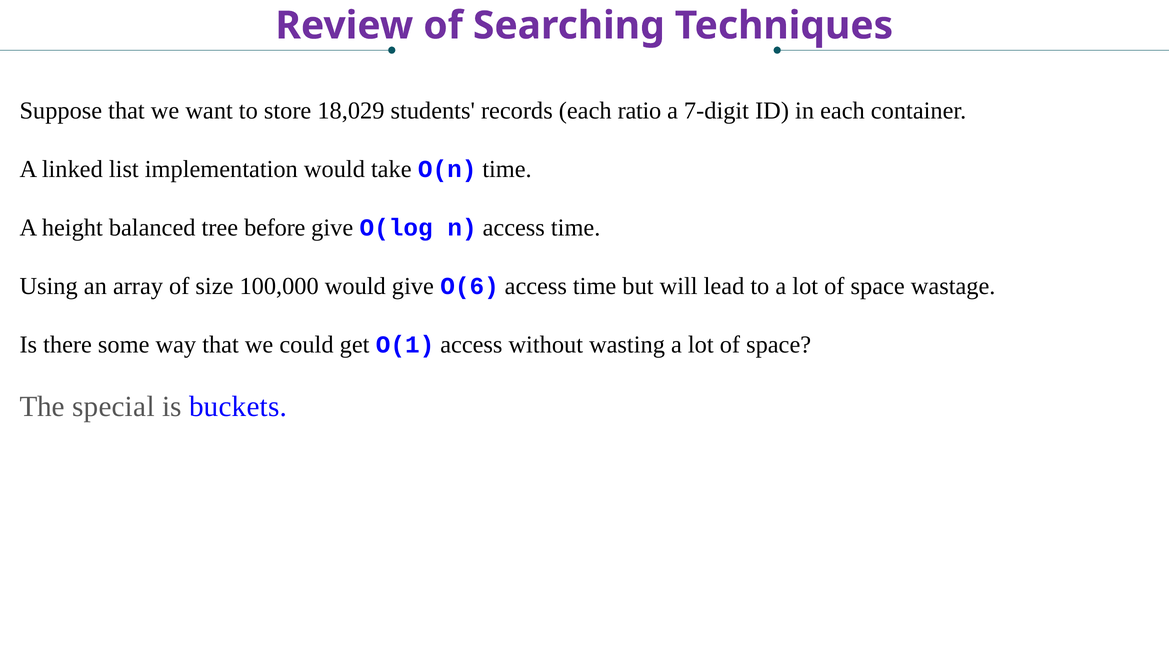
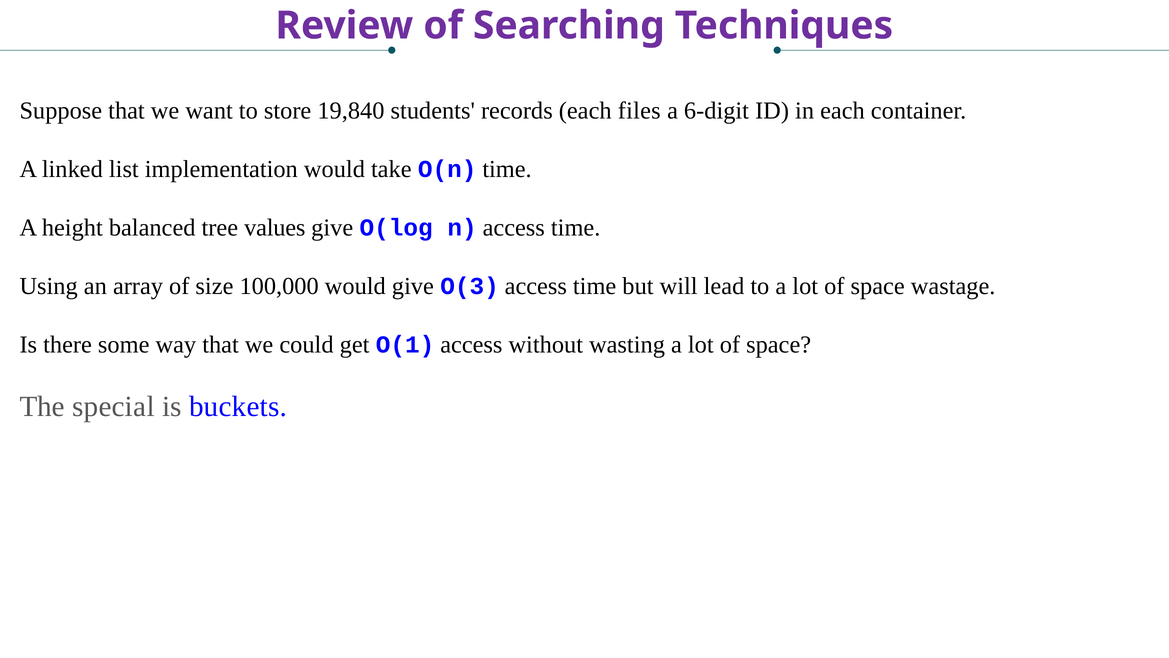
18,029: 18,029 -> 19,840
ratio: ratio -> files
7-digit: 7-digit -> 6-digit
before: before -> values
O(6: O(6 -> O(3
